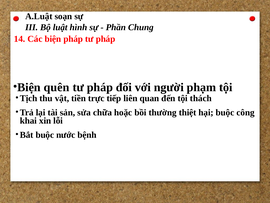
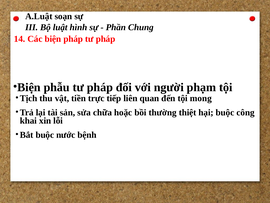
quên: quên -> phẫu
thách: thách -> mong
